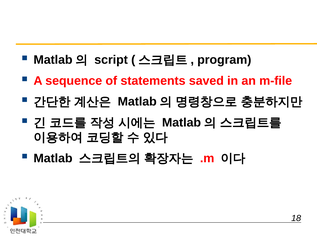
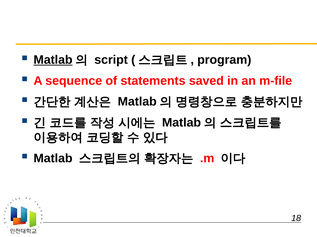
Matlab at (53, 60) underline: none -> present
